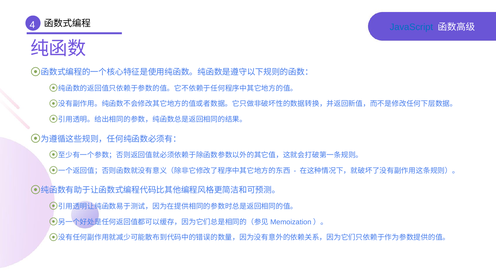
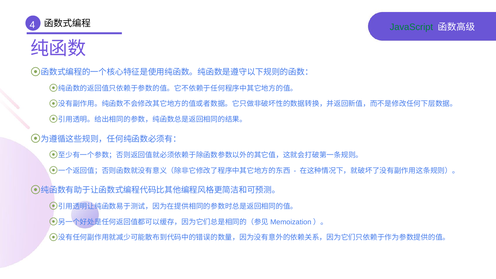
JavaScript colour: blue -> green
